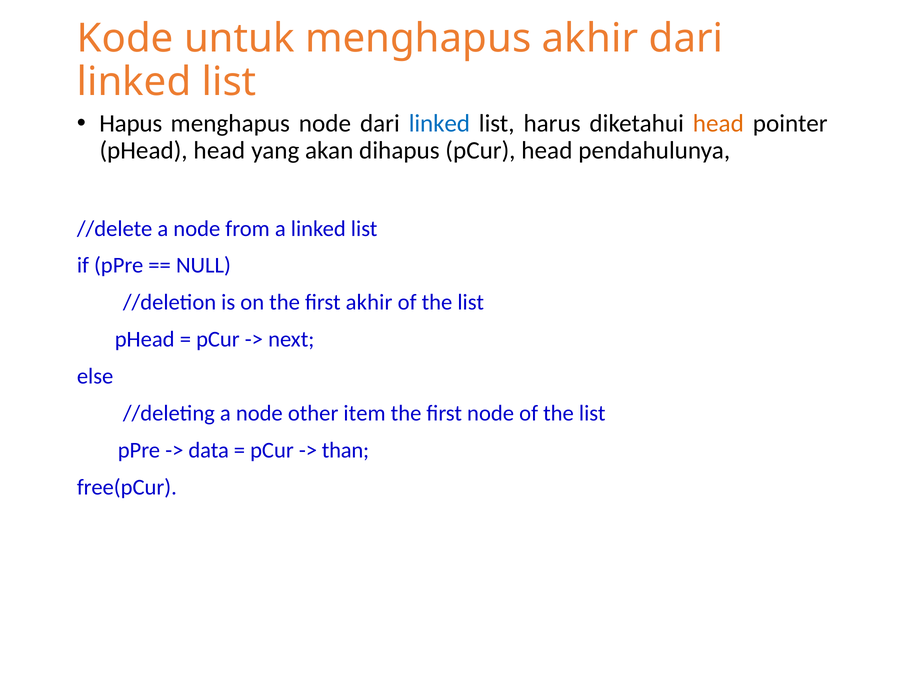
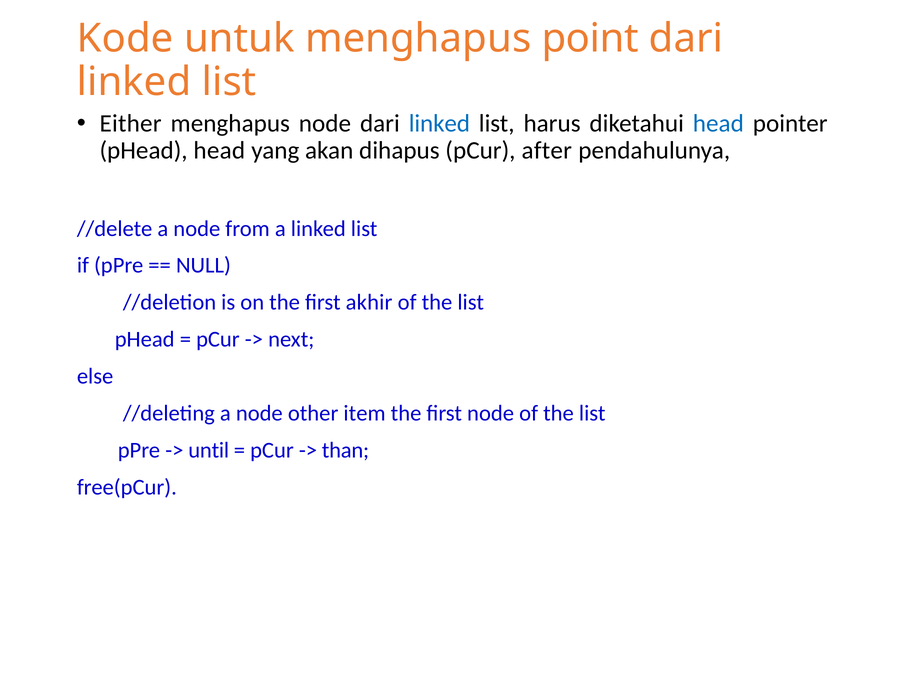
menghapus akhir: akhir -> point
Hapus: Hapus -> Either
head at (718, 124) colour: orange -> blue
pCur head: head -> after
data: data -> until
